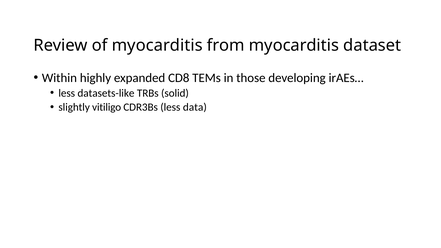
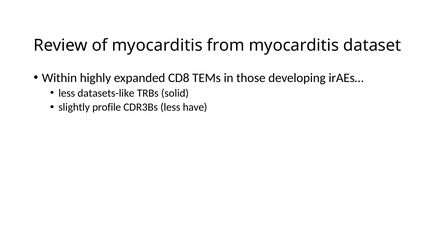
vitiligo: vitiligo -> profile
data: data -> have
